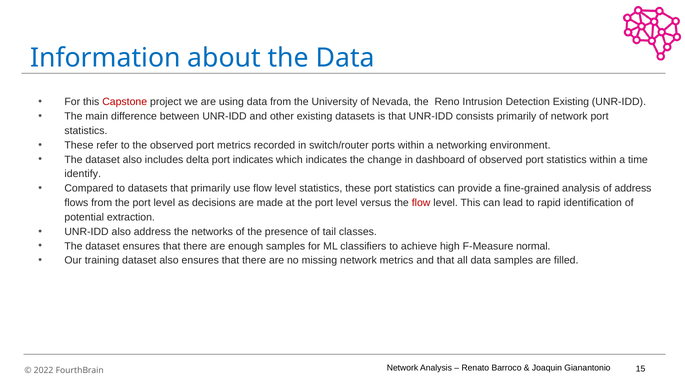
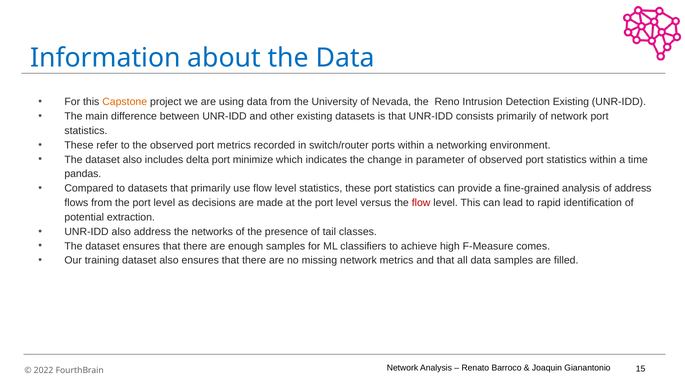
Capstone colour: red -> orange
port indicates: indicates -> minimize
dashboard: dashboard -> parameter
identify: identify -> pandas
normal: normal -> comes
